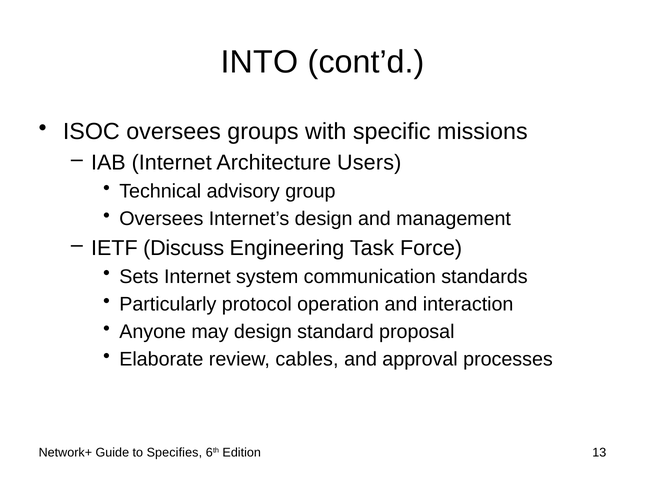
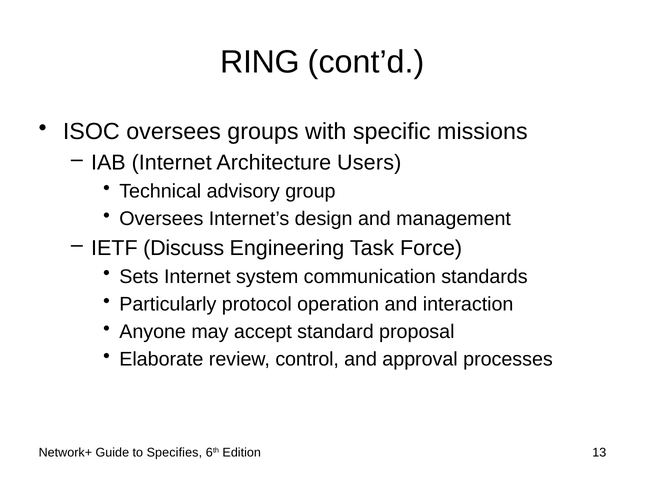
INTO: INTO -> RING
may design: design -> accept
cables: cables -> control
